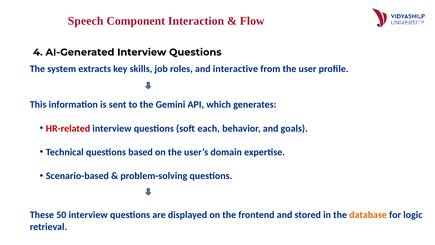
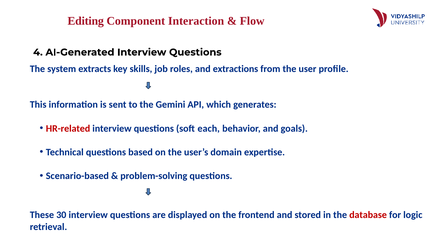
Speech: Speech -> Editing
interactive: interactive -> extractions
50: 50 -> 30
database colour: orange -> red
